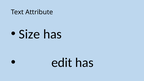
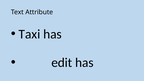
Size: Size -> Taxi
